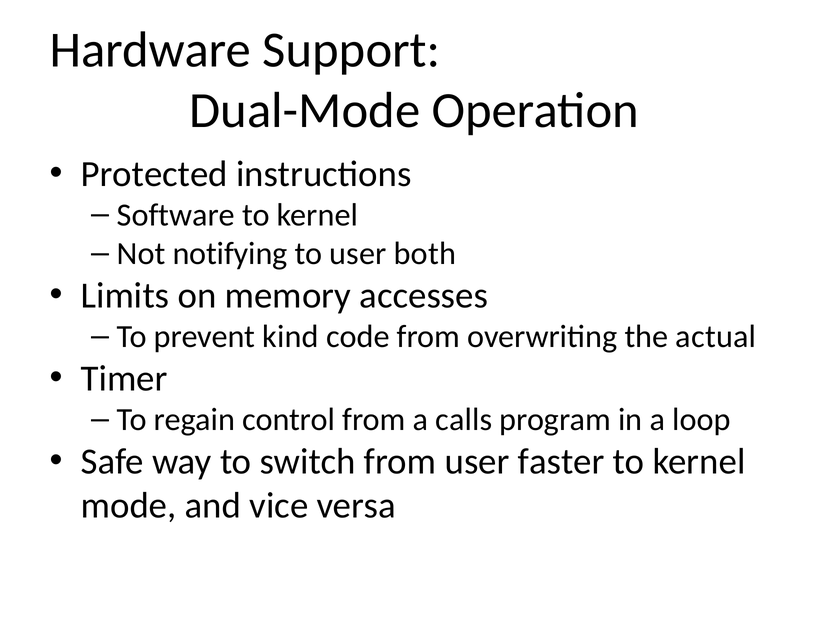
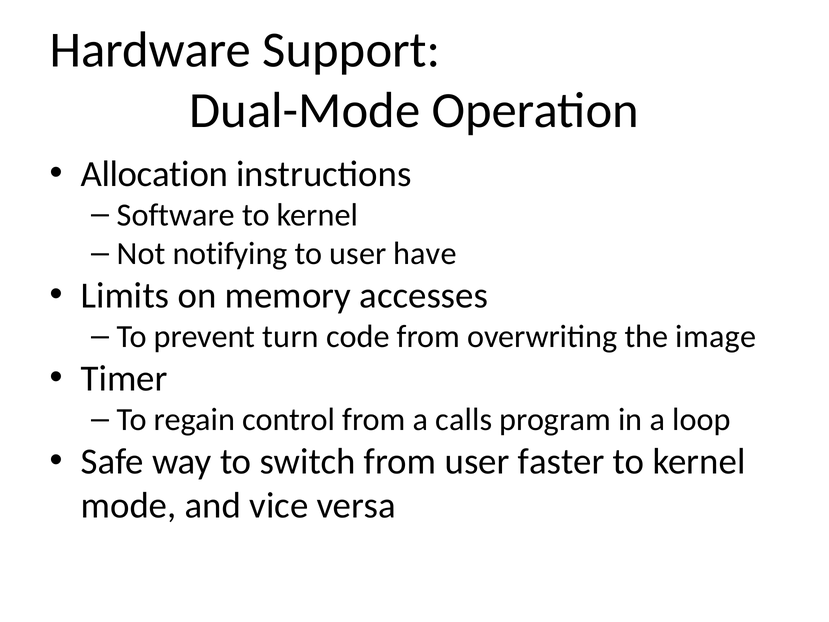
Protected: Protected -> Allocation
both: both -> have
kind: kind -> turn
actual: actual -> image
